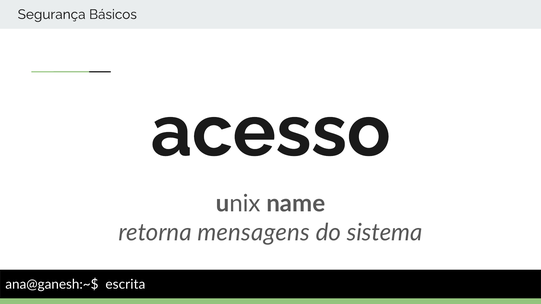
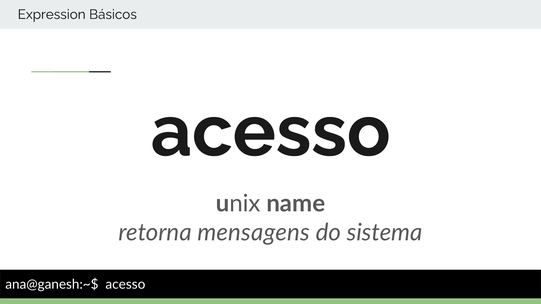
Segurança: Segurança -> Expression
ana@ganesh:~$ escrita: escrita -> acesso
